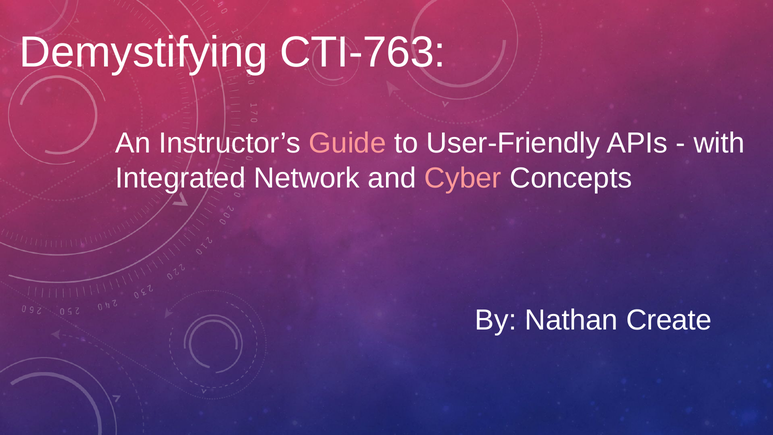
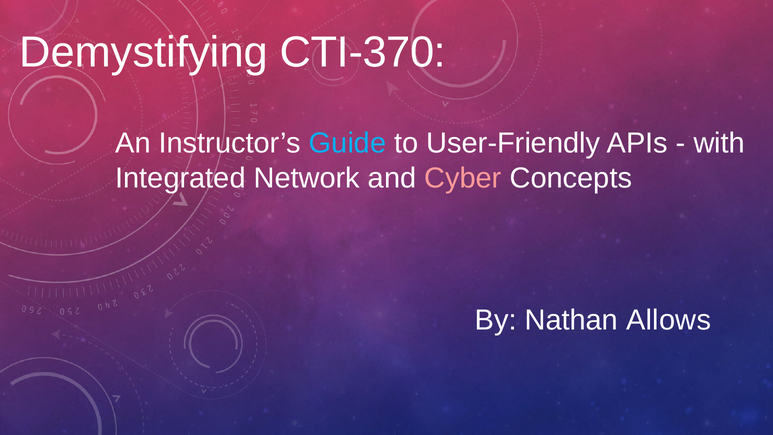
CTI-763: CTI-763 -> CTI-370
Guide colour: pink -> light blue
Create: Create -> Allows
